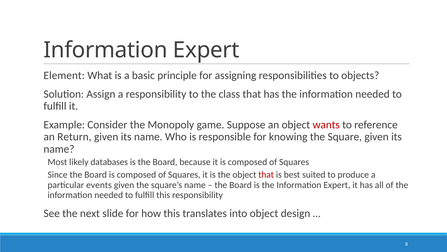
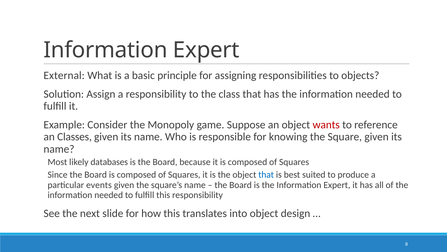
Element: Element -> External
Return: Return -> Classes
that at (266, 174) colour: red -> blue
